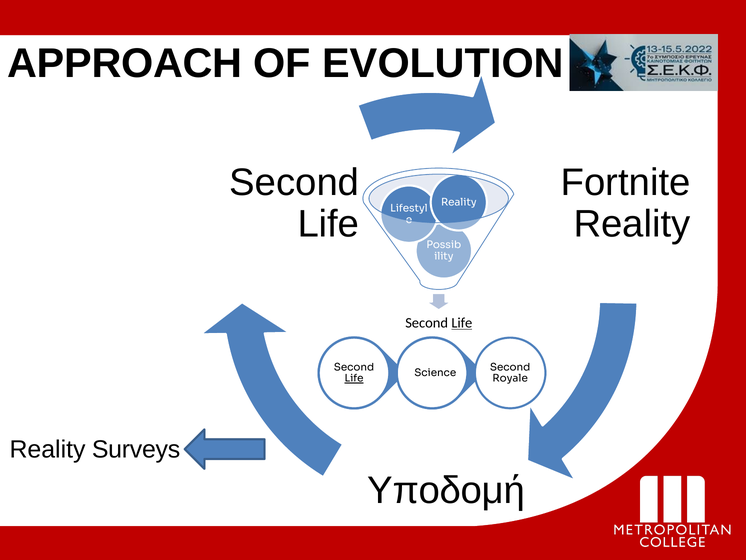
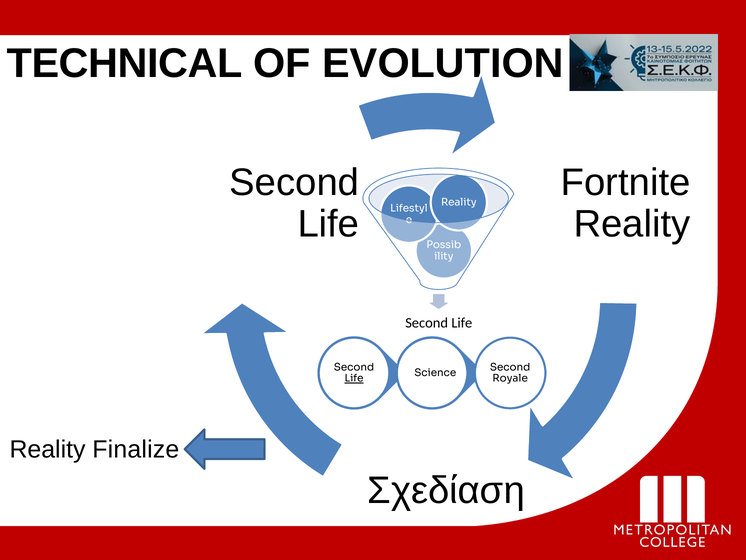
APPROACH: APPROACH -> TECHNICAL
Life at (462, 323) underline: present -> none
Surveys: Surveys -> Finalize
Υποδομή: Υποδομή -> Σχεδίαση
